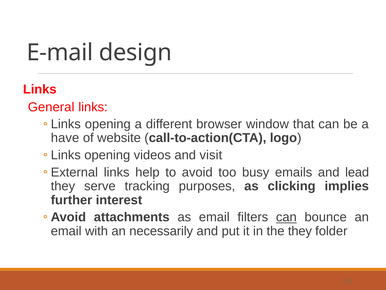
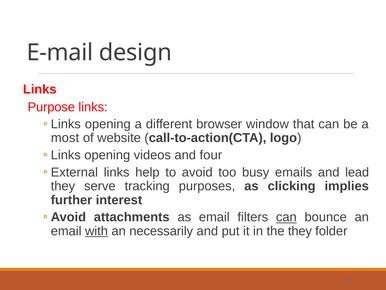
General: General -> Purpose
have: have -> most
visit: visit -> four
with underline: none -> present
